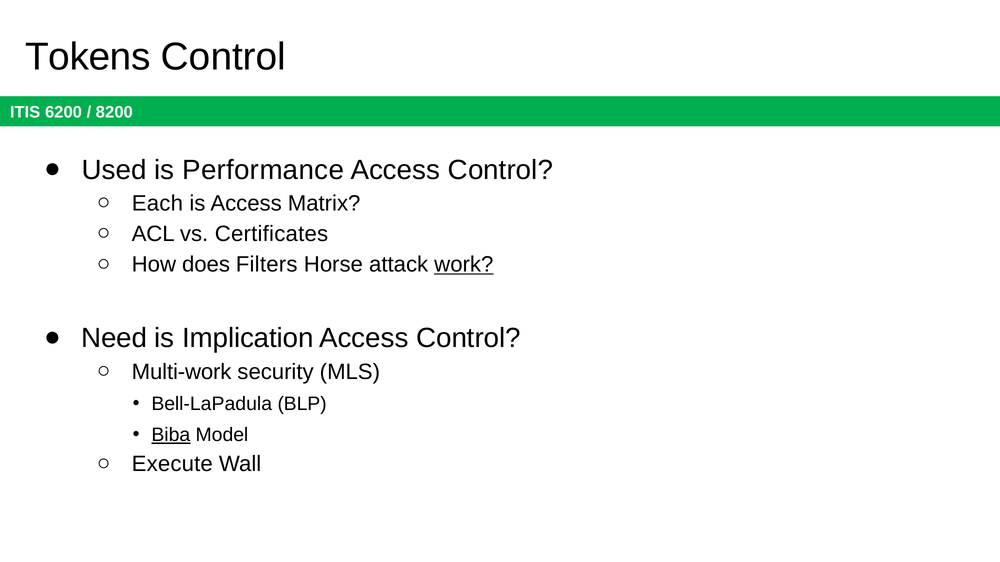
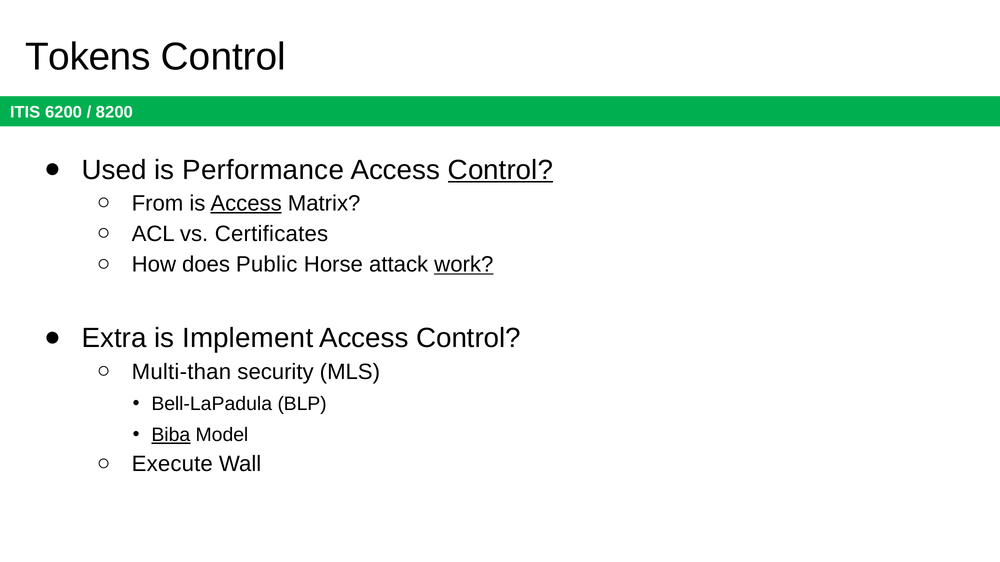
Control at (500, 170) underline: none -> present
Each: Each -> From
Access at (246, 204) underline: none -> present
Filters: Filters -> Public
Need: Need -> Extra
Implication: Implication -> Implement
Multi-work: Multi-work -> Multi-than
